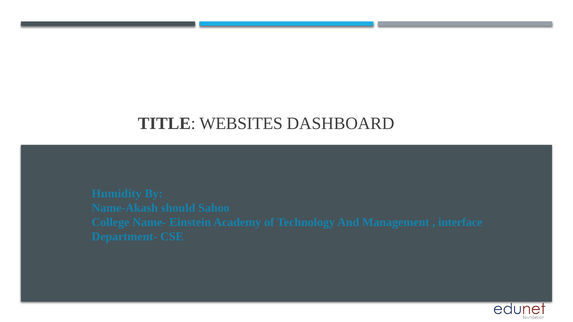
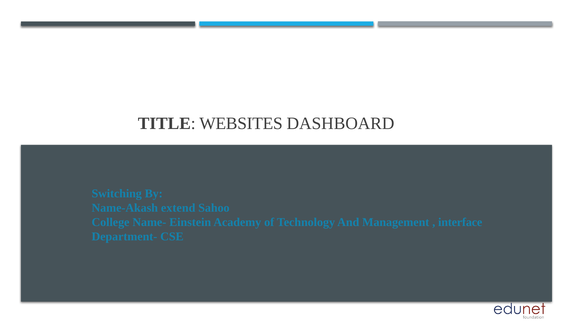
Humidity: Humidity -> Switching
should: should -> extend
